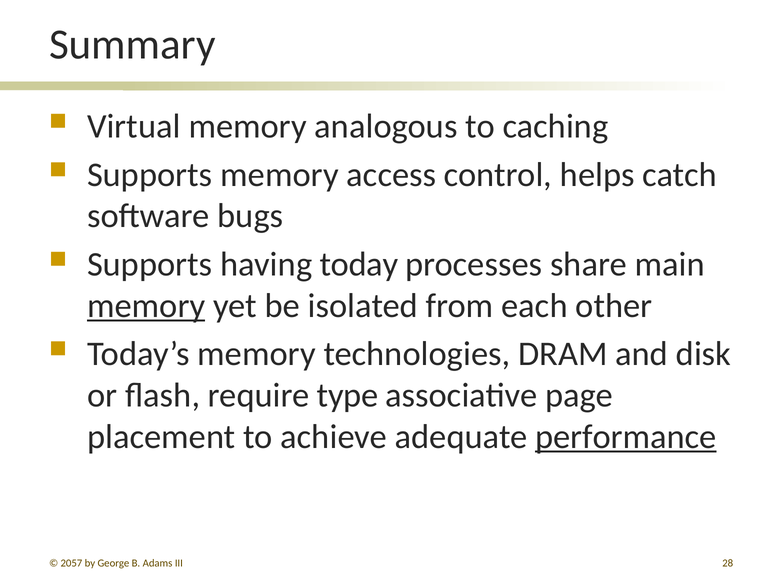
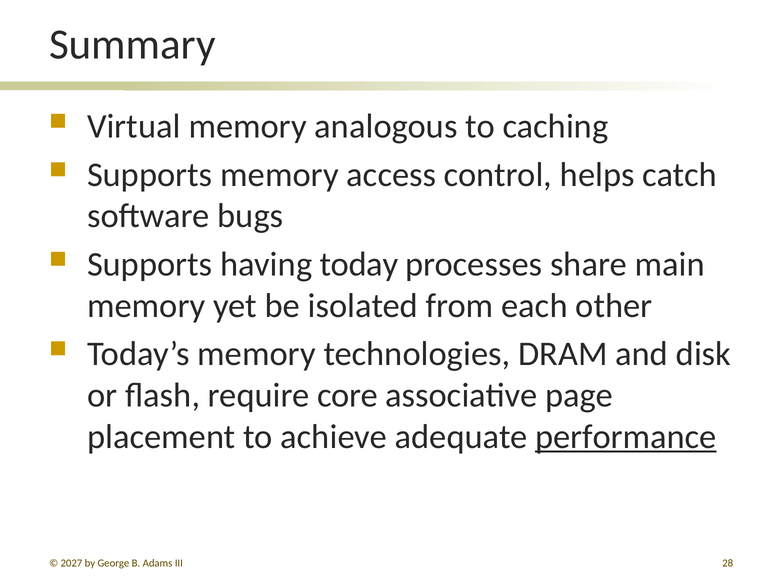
memory at (146, 306) underline: present -> none
type: type -> core
2057: 2057 -> 2027
